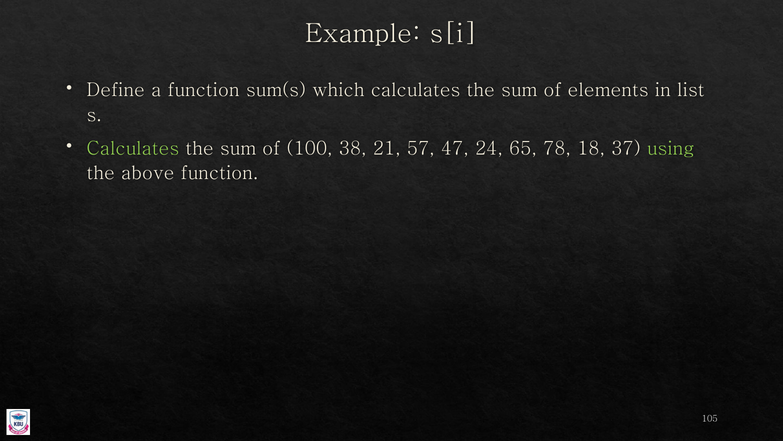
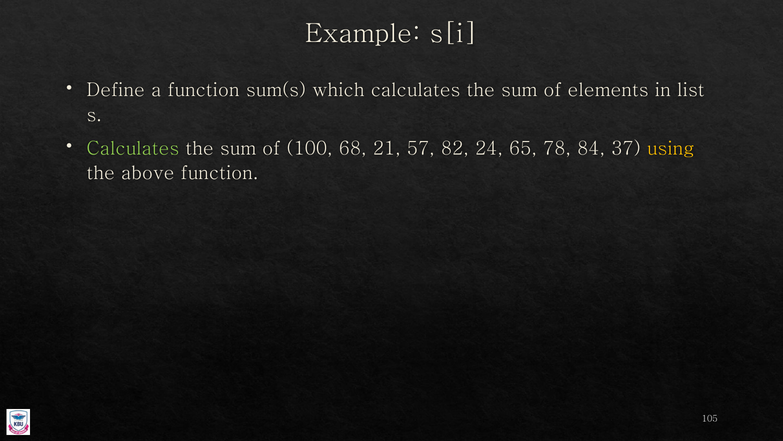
38: 38 -> 68
47: 47 -> 82
18: 18 -> 84
using colour: light green -> yellow
